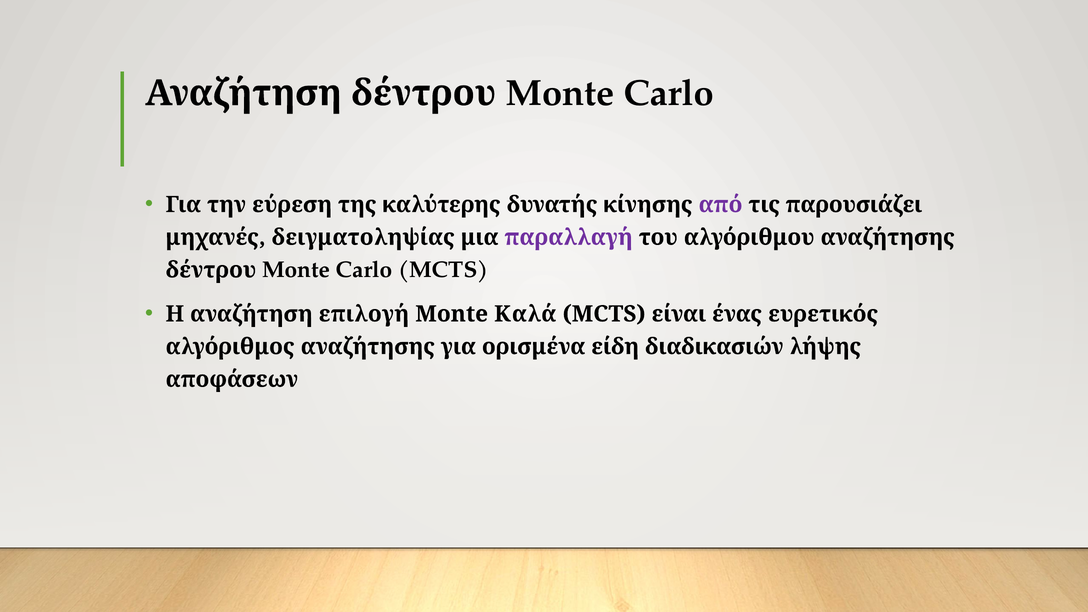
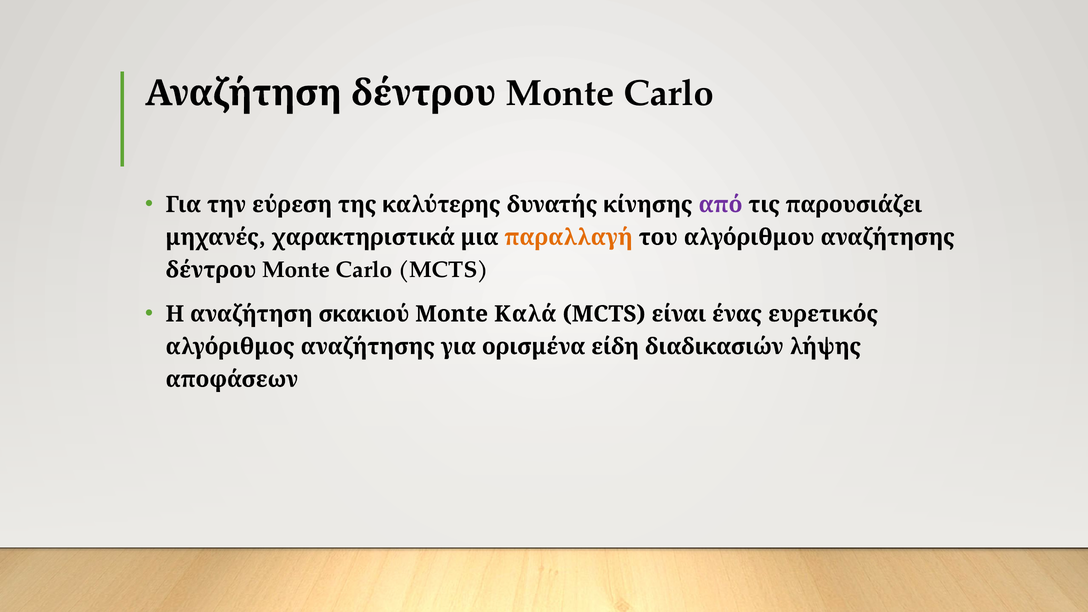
δειγματοληψίας: δειγματοληψίας -> χαρακτηριστικά
παραλλαγή colour: purple -> orange
επιλογή: επιλογή -> σκακιού
